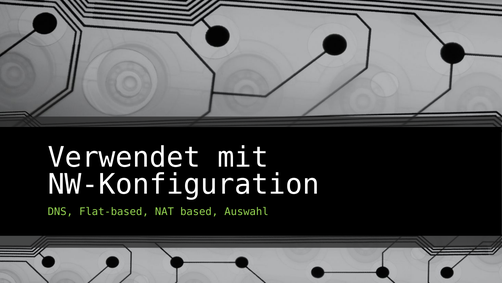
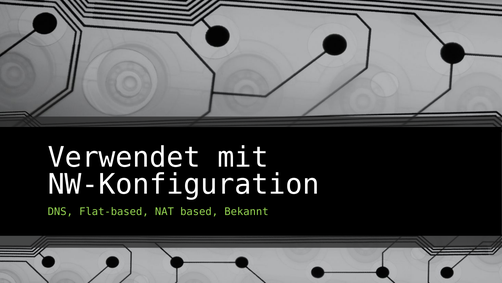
Auswahl: Auswahl -> Bekannt
